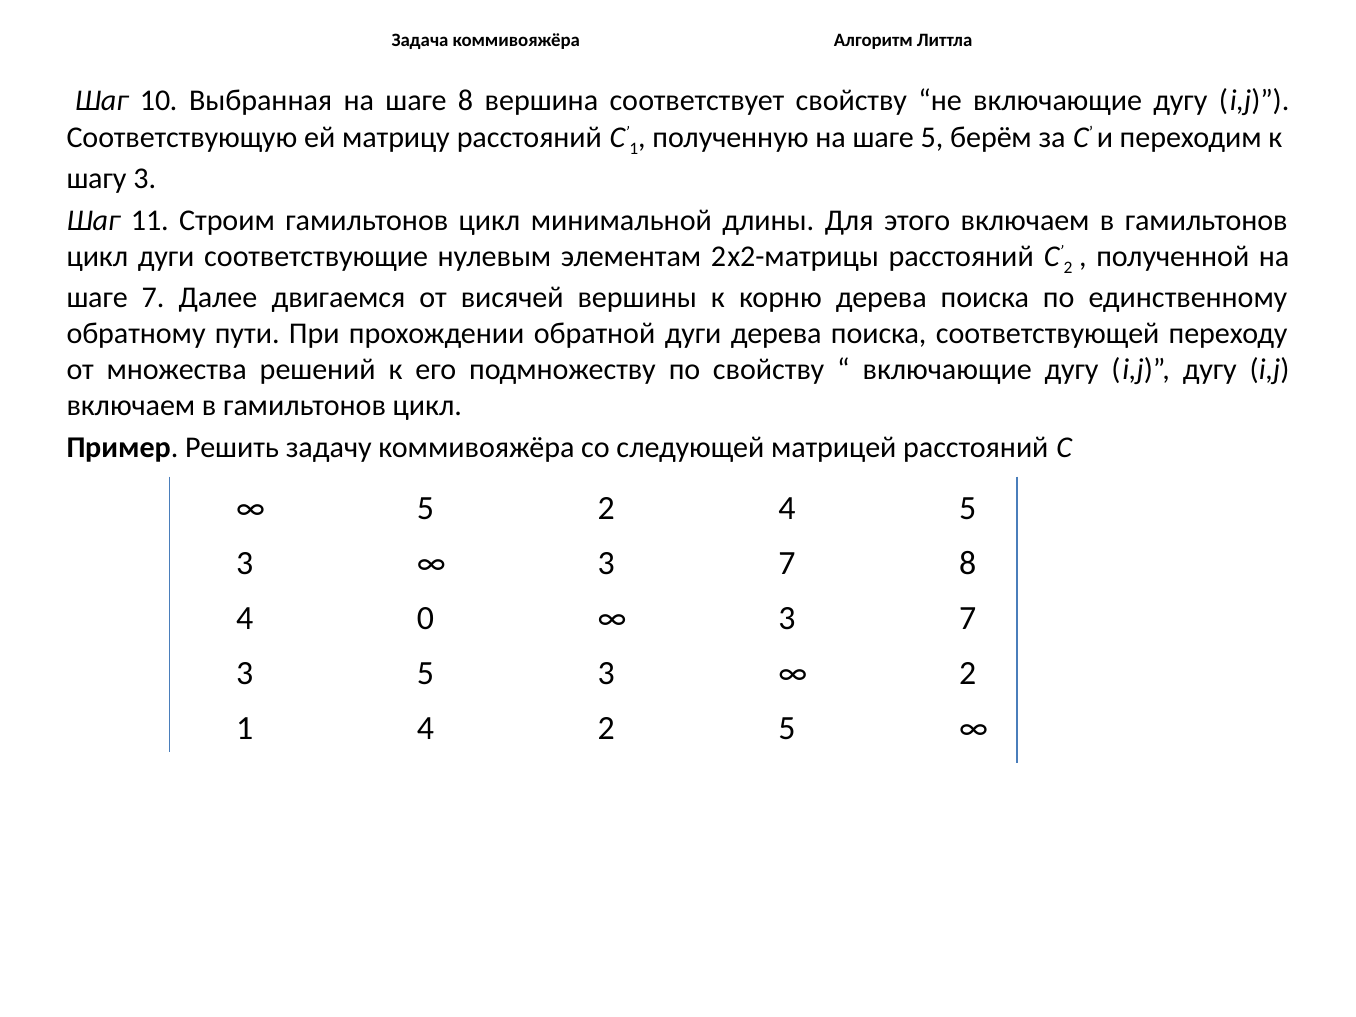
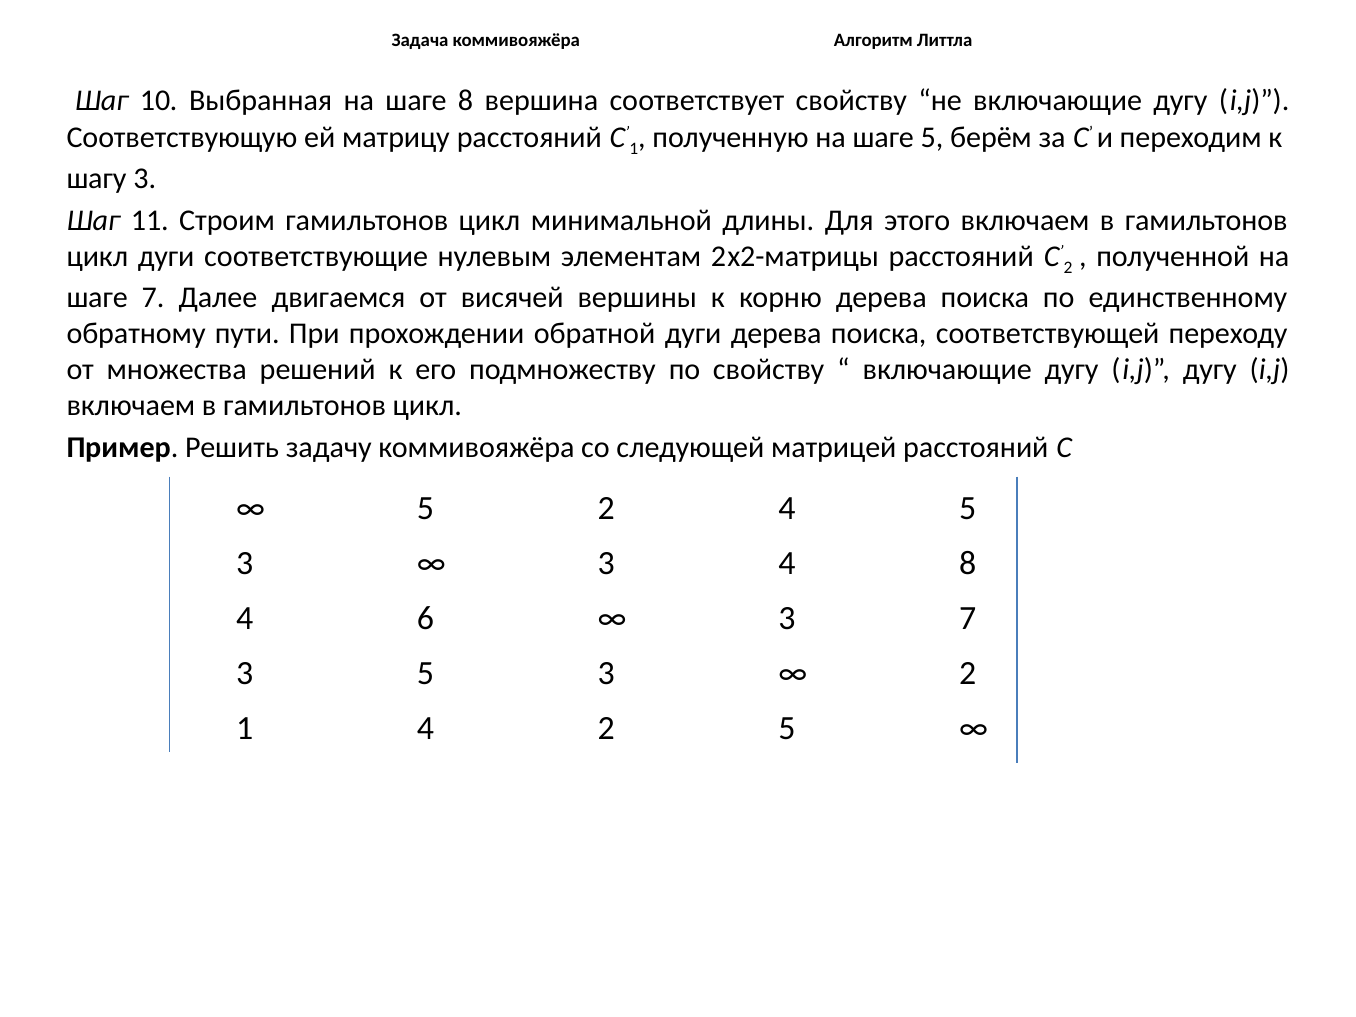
7 at (787, 563): 7 -> 4
0: 0 -> 6
